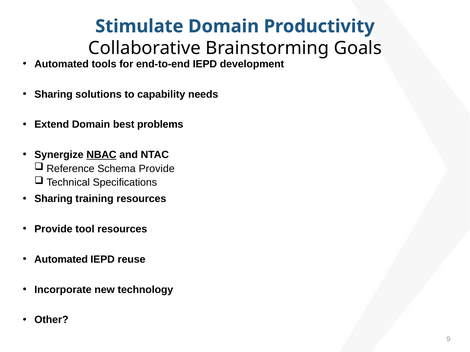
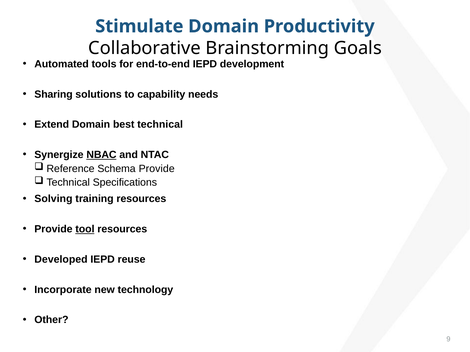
best problems: problems -> technical
Sharing at (54, 199): Sharing -> Solving
tool underline: none -> present
Automated at (61, 260): Automated -> Developed
